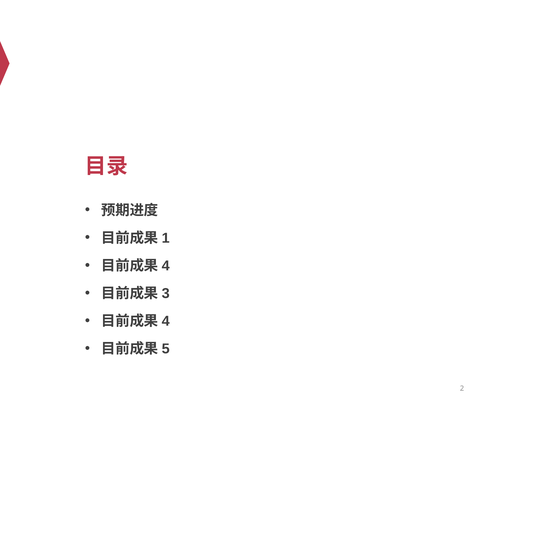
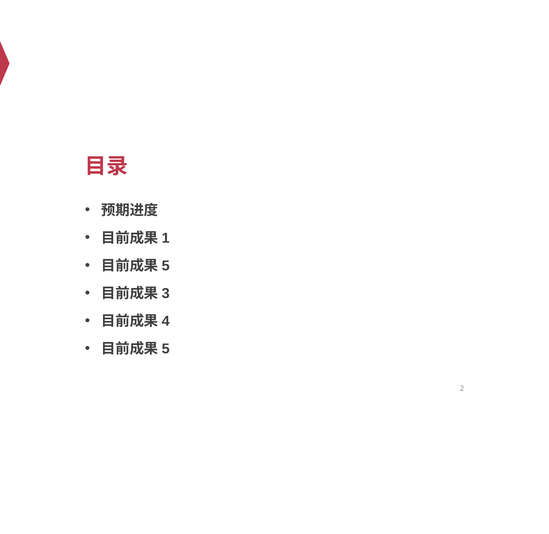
4 at (166, 266): 4 -> 5
